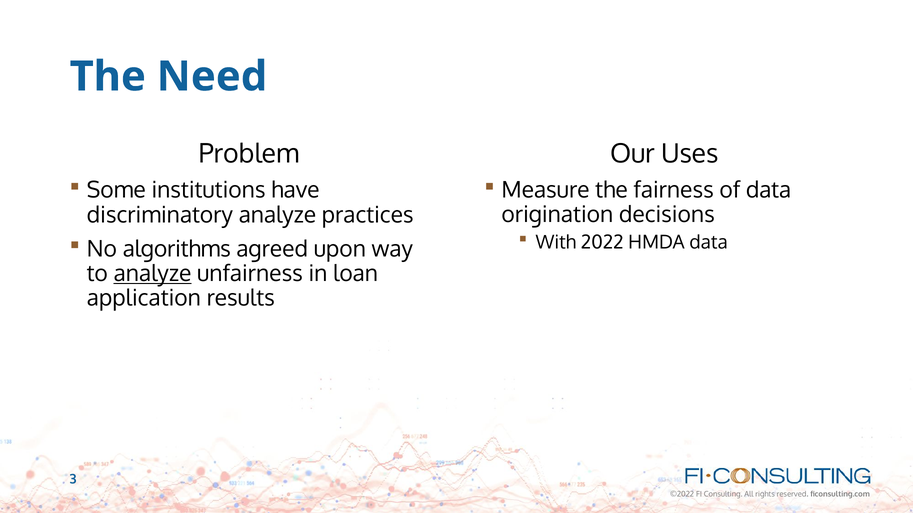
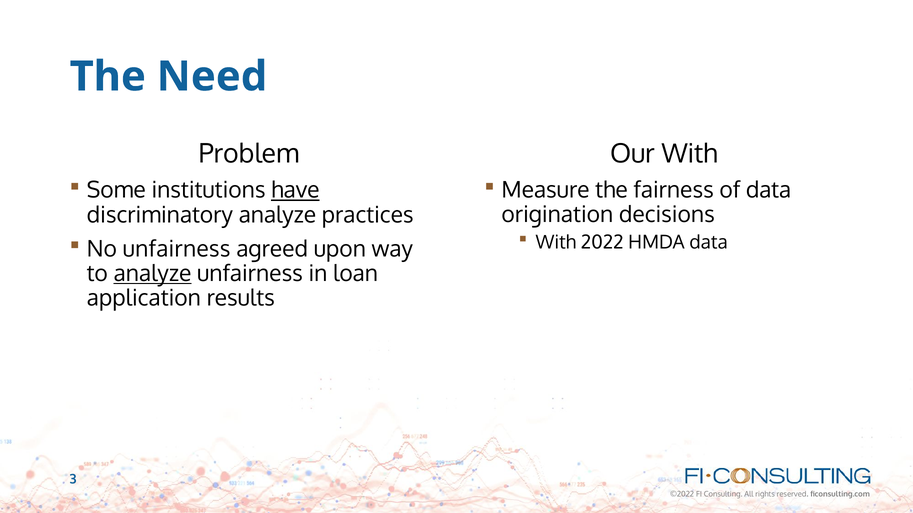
Our Uses: Uses -> With
have underline: none -> present
No algorithms: algorithms -> unfairness
